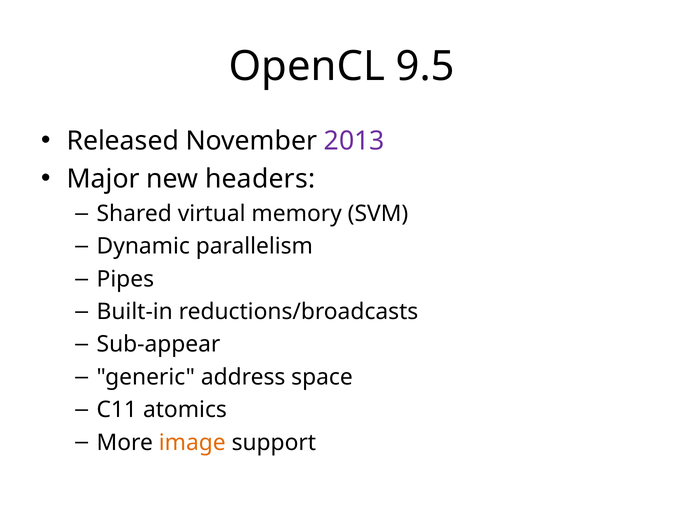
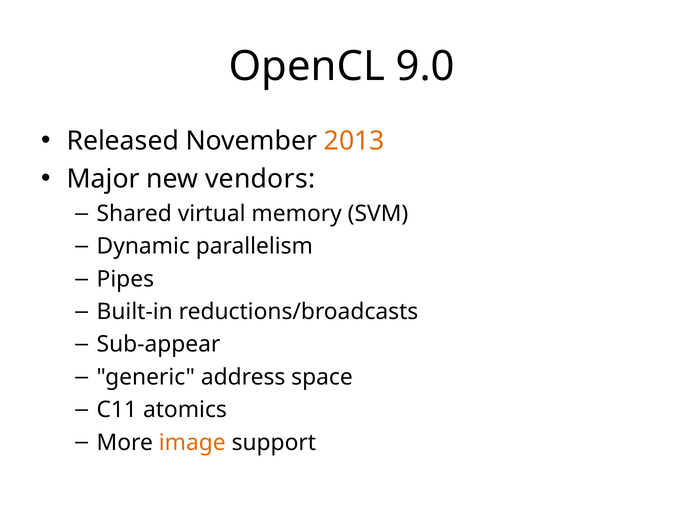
9.5: 9.5 -> 9.0
2013 colour: purple -> orange
headers: headers -> vendors
